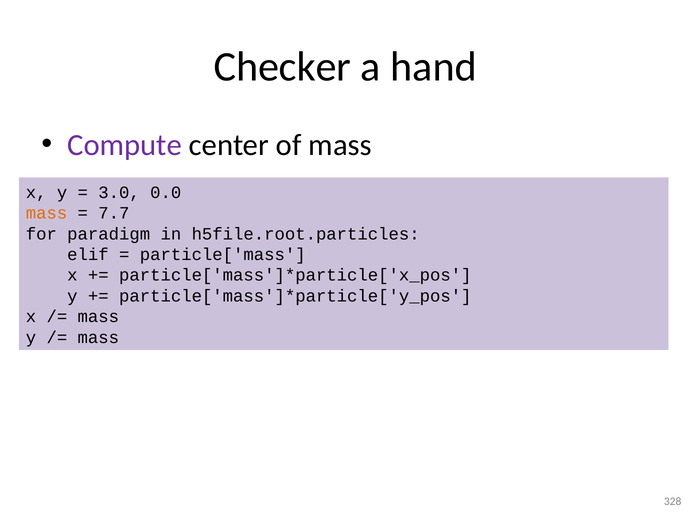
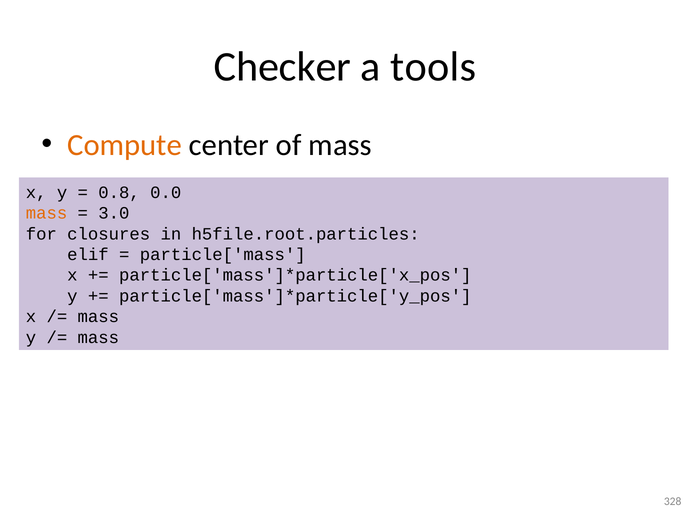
hand: hand -> tools
Compute colour: purple -> orange
3.0: 3.0 -> 0.8
7.7: 7.7 -> 3.0
paradigm: paradigm -> closures
